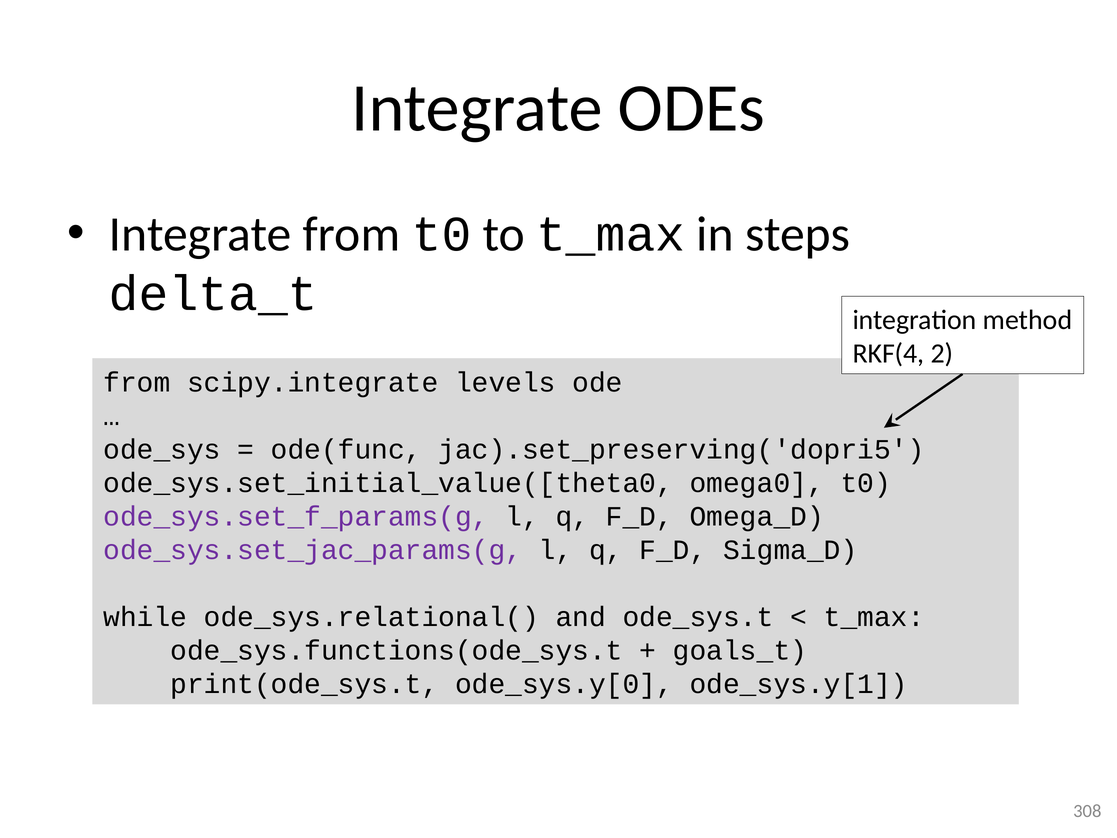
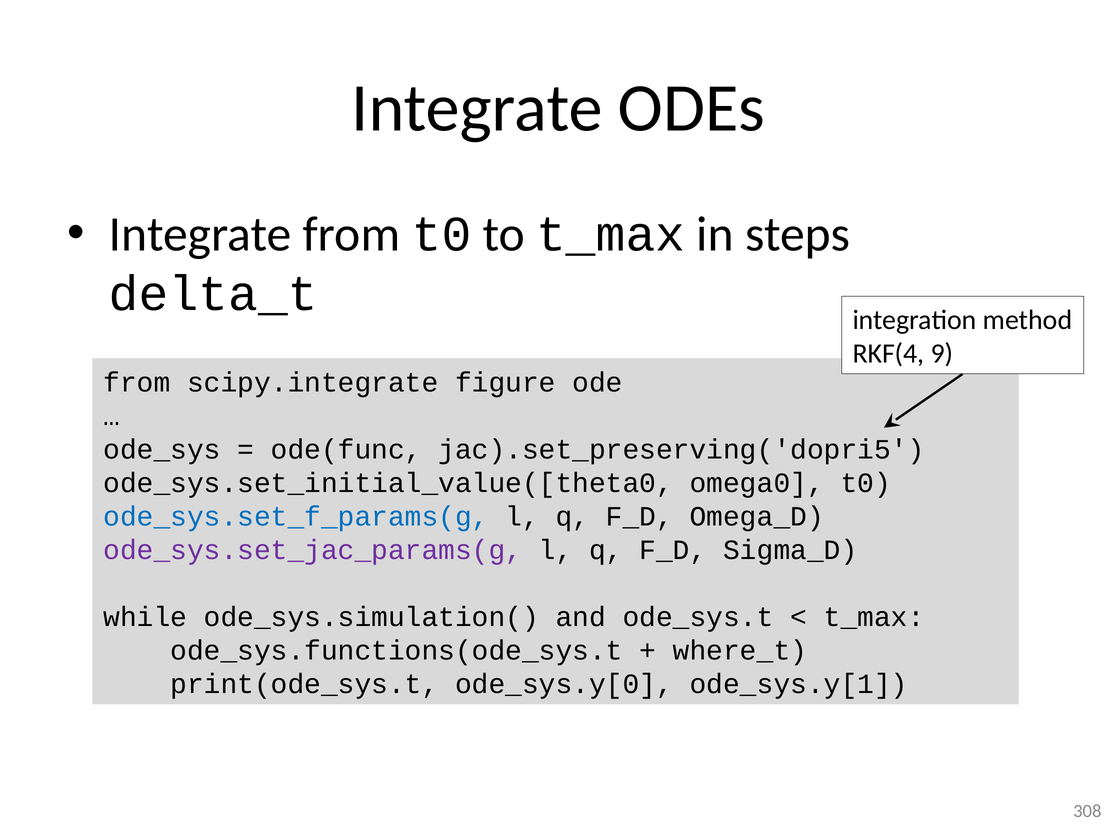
2: 2 -> 9
levels: levels -> figure
ode_sys.set_f_params(g colour: purple -> blue
ode_sys.relational(: ode_sys.relational( -> ode_sys.simulation(
goals_t: goals_t -> where_t
